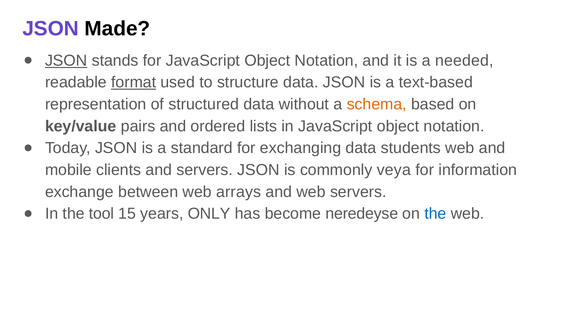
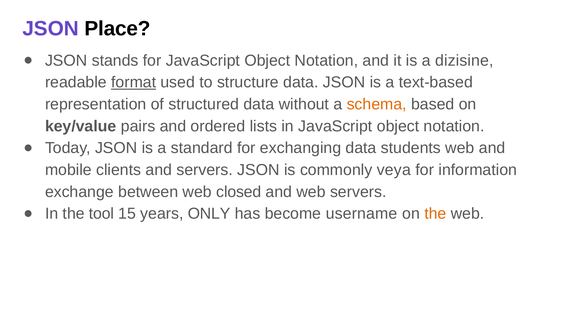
Made: Made -> Place
JSON at (66, 61) underline: present -> none
needed: needed -> dizisine
arrays: arrays -> closed
neredeyse: neredeyse -> username
the at (435, 214) colour: blue -> orange
